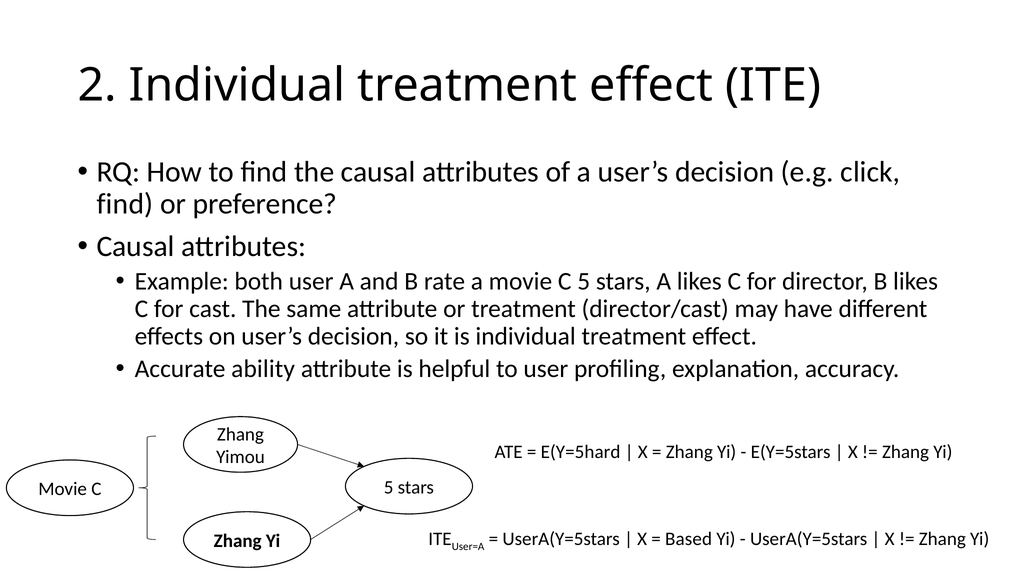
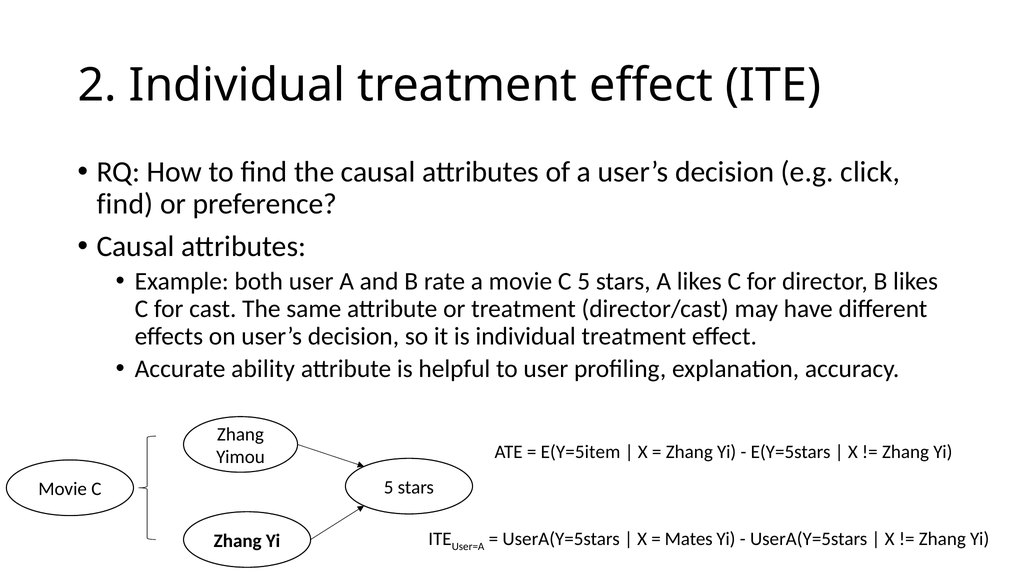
E(Y=5hard: E(Y=5hard -> E(Y=5item
Based: Based -> Mates
